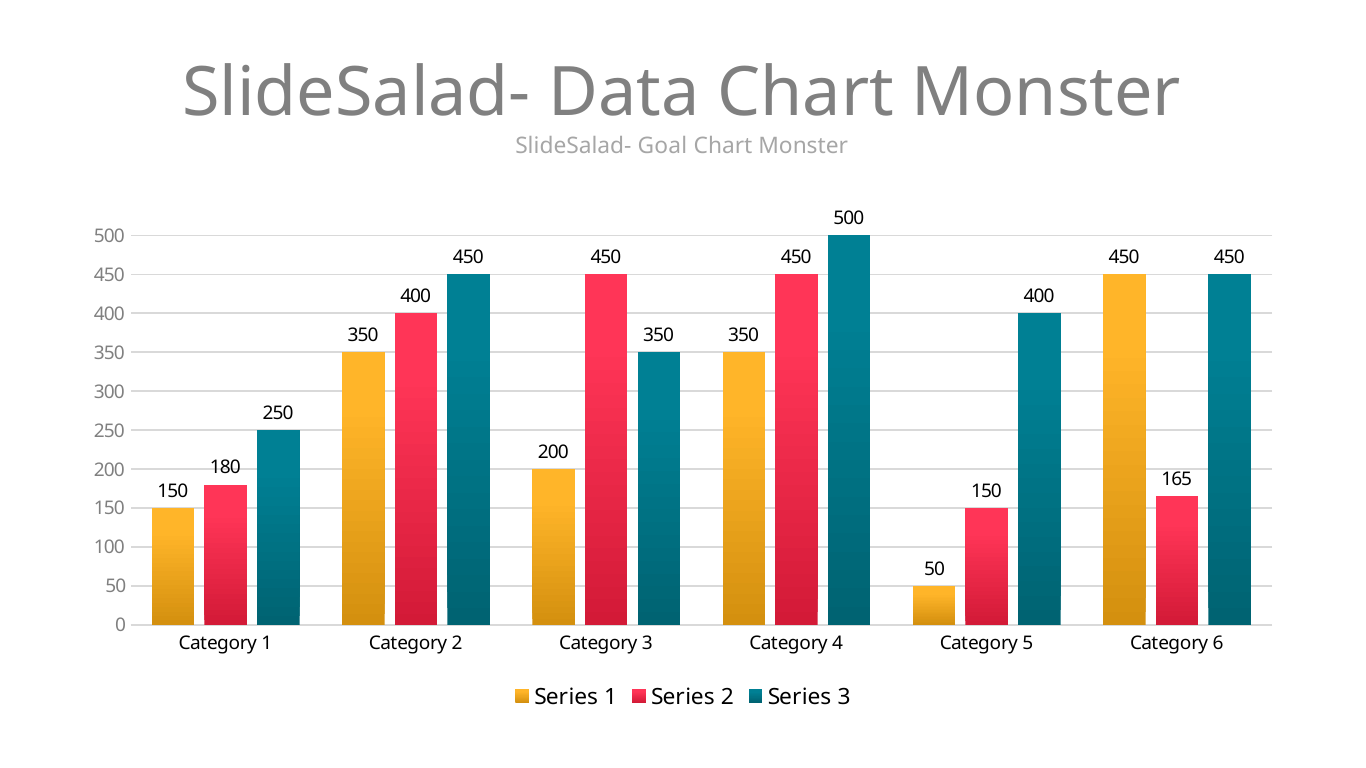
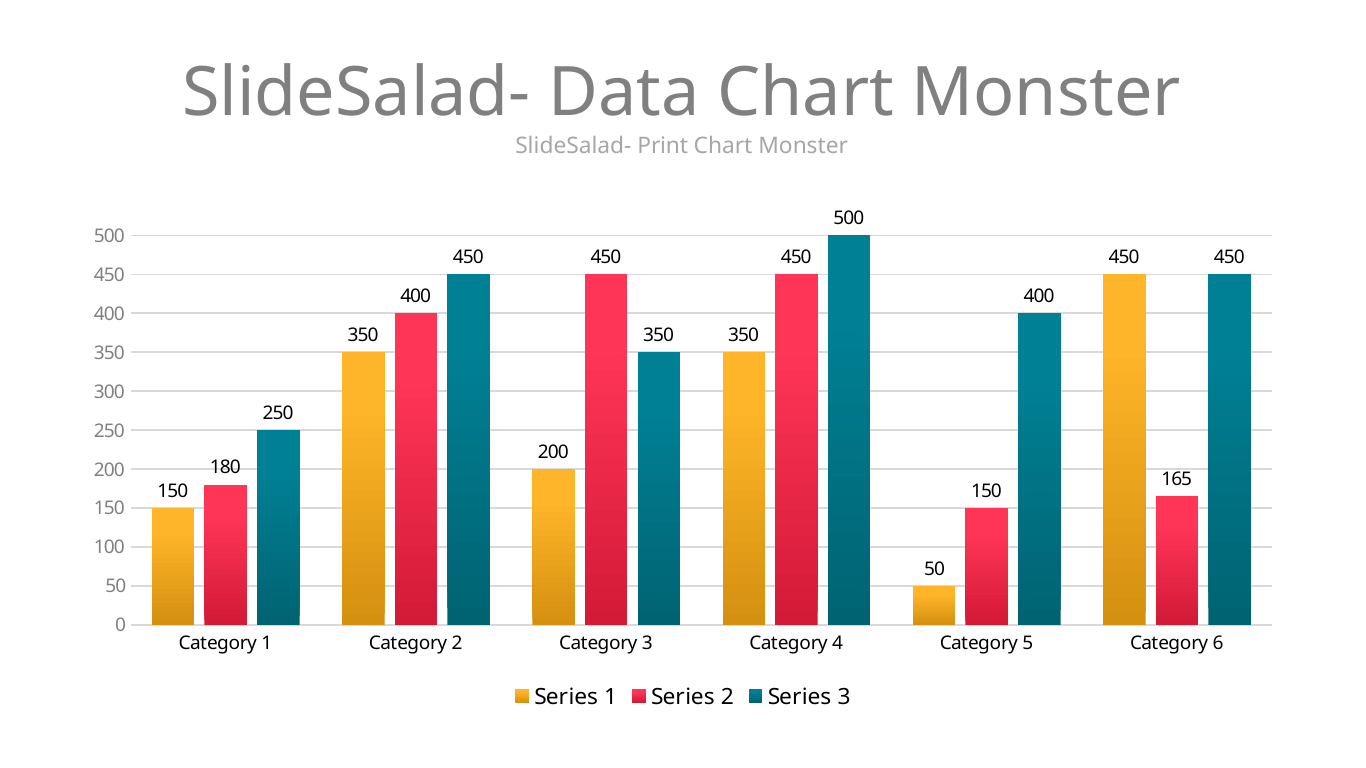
Goal: Goal -> Print
